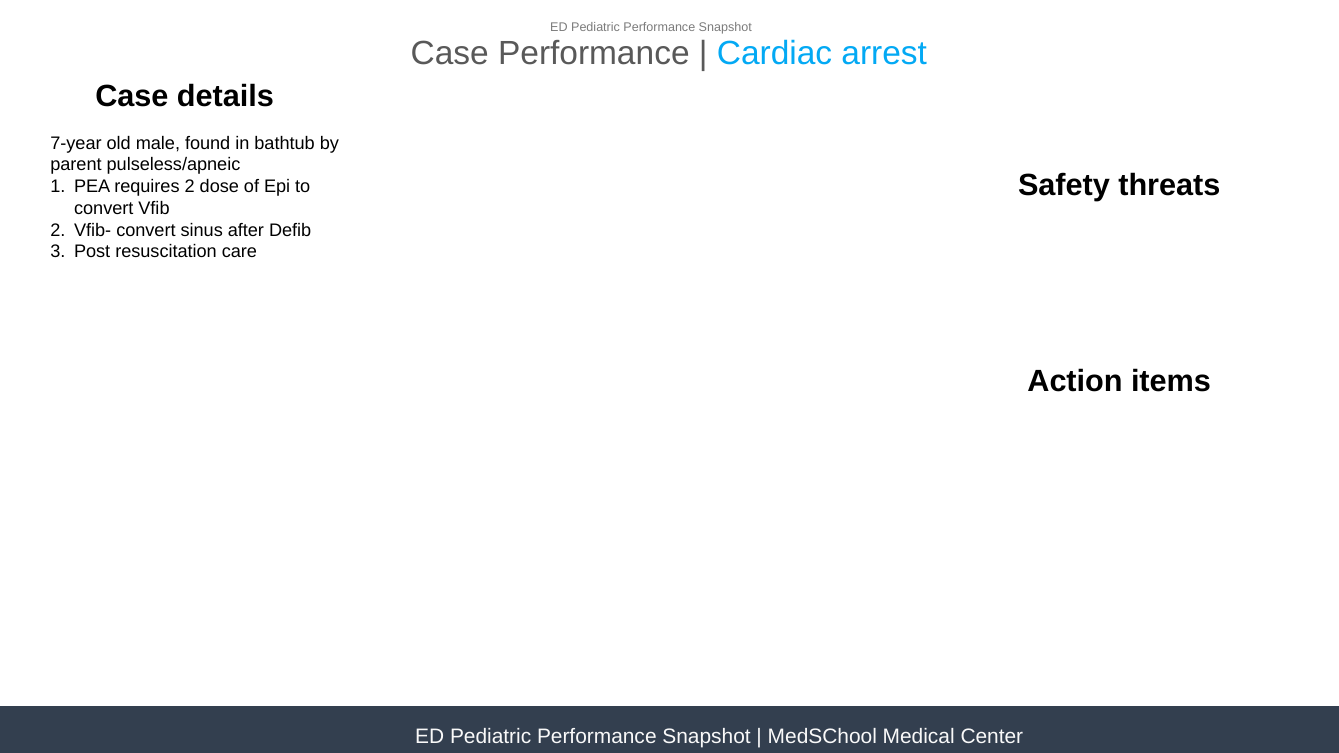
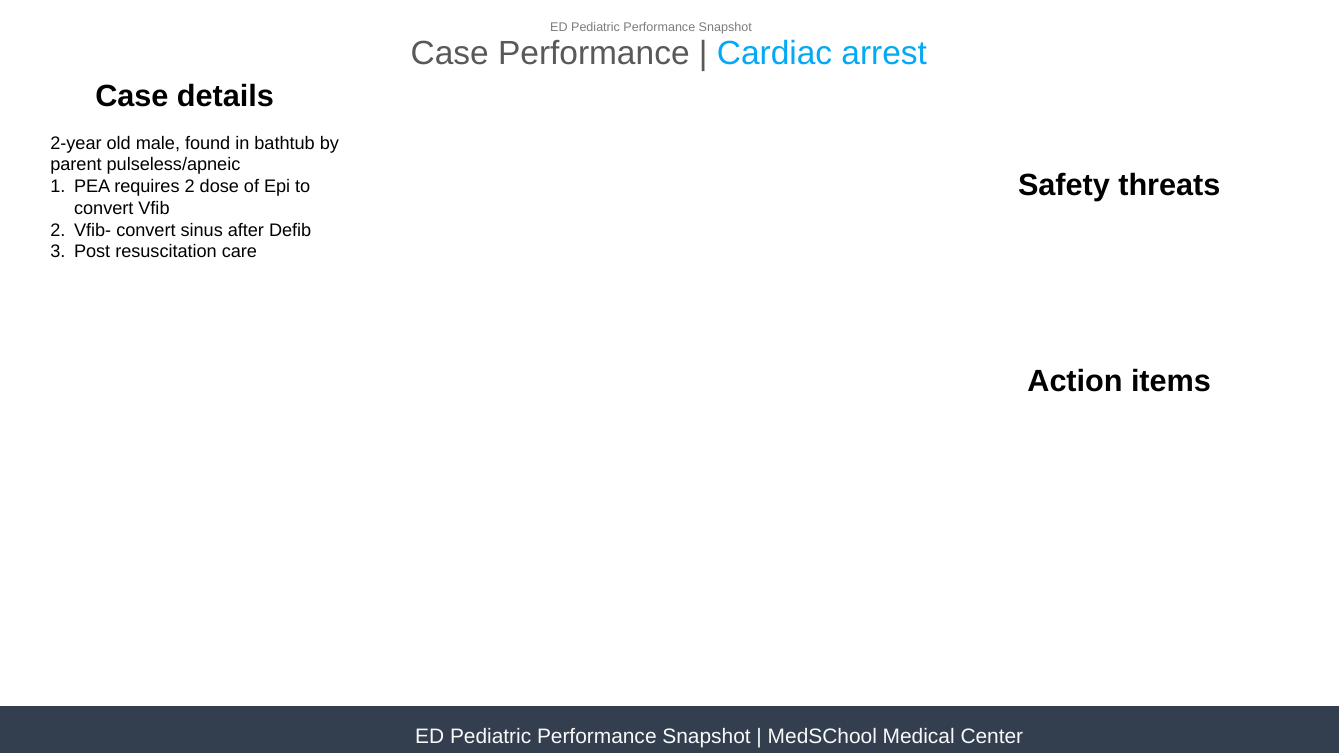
7-year: 7-year -> 2-year
